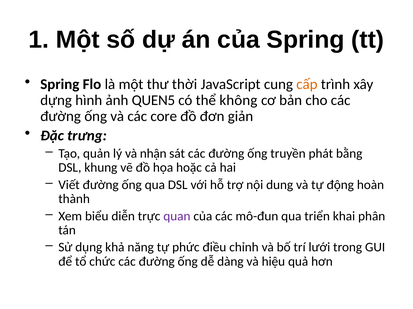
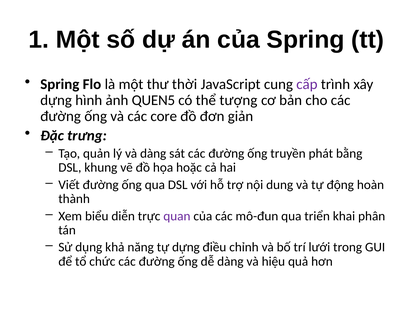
cấp colour: orange -> purple
không: không -> tượng
và nhận: nhận -> dàng
tự phức: phức -> dựng
